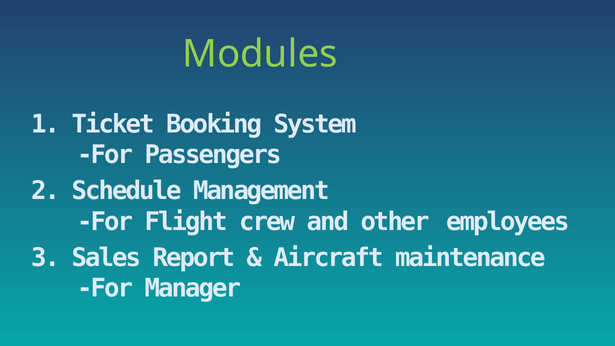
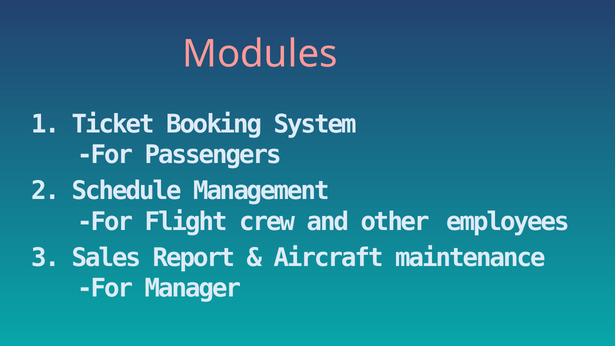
Modules colour: light green -> pink
